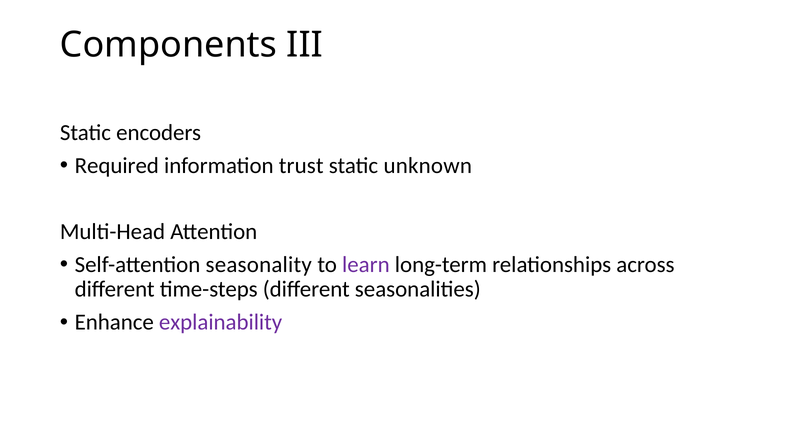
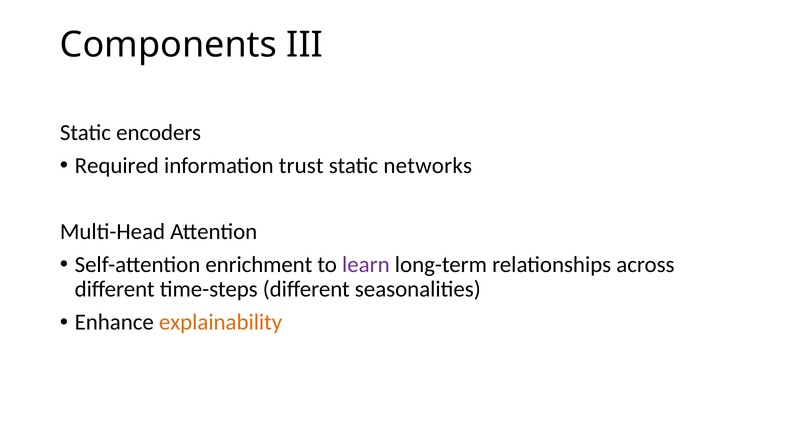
unknown: unknown -> networks
seasonality: seasonality -> enrichment
explainability colour: purple -> orange
